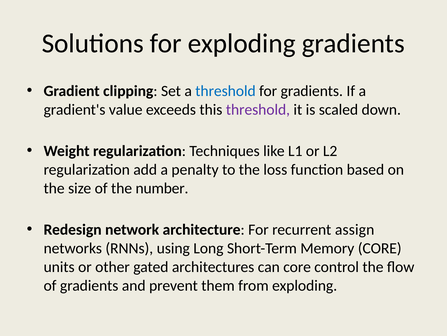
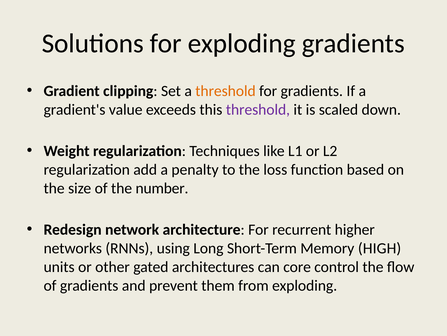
threshold at (226, 91) colour: blue -> orange
assign: assign -> higher
Memory CORE: CORE -> HIGH
